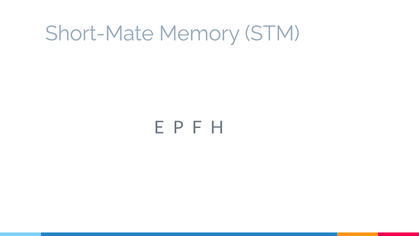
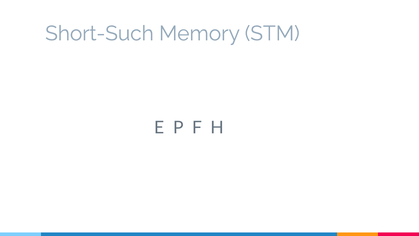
Short-Mate: Short-Mate -> Short-Such
